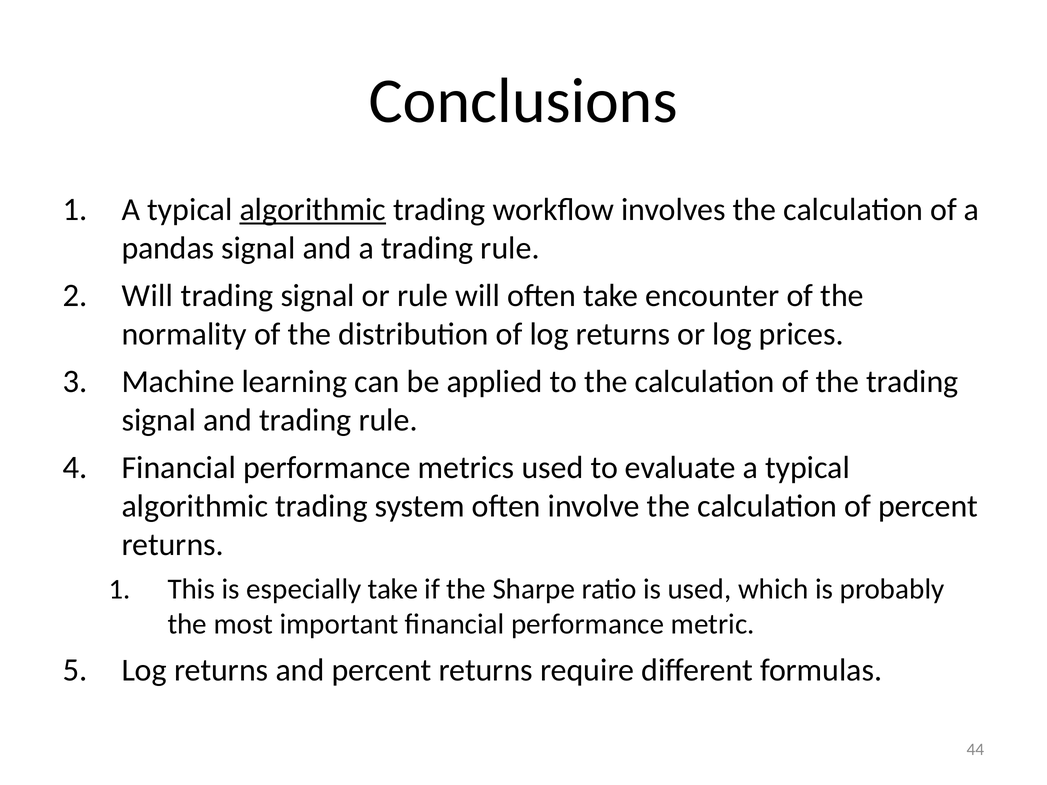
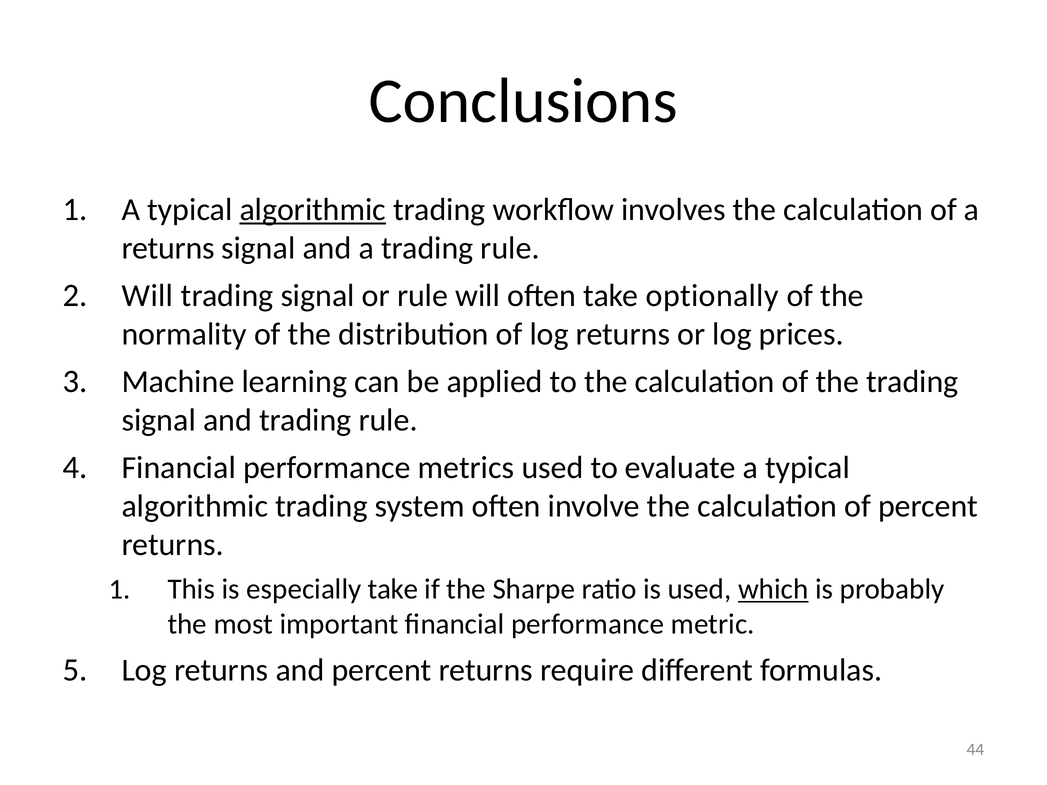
pandas at (168, 248): pandas -> returns
encounter: encounter -> optionally
which underline: none -> present
